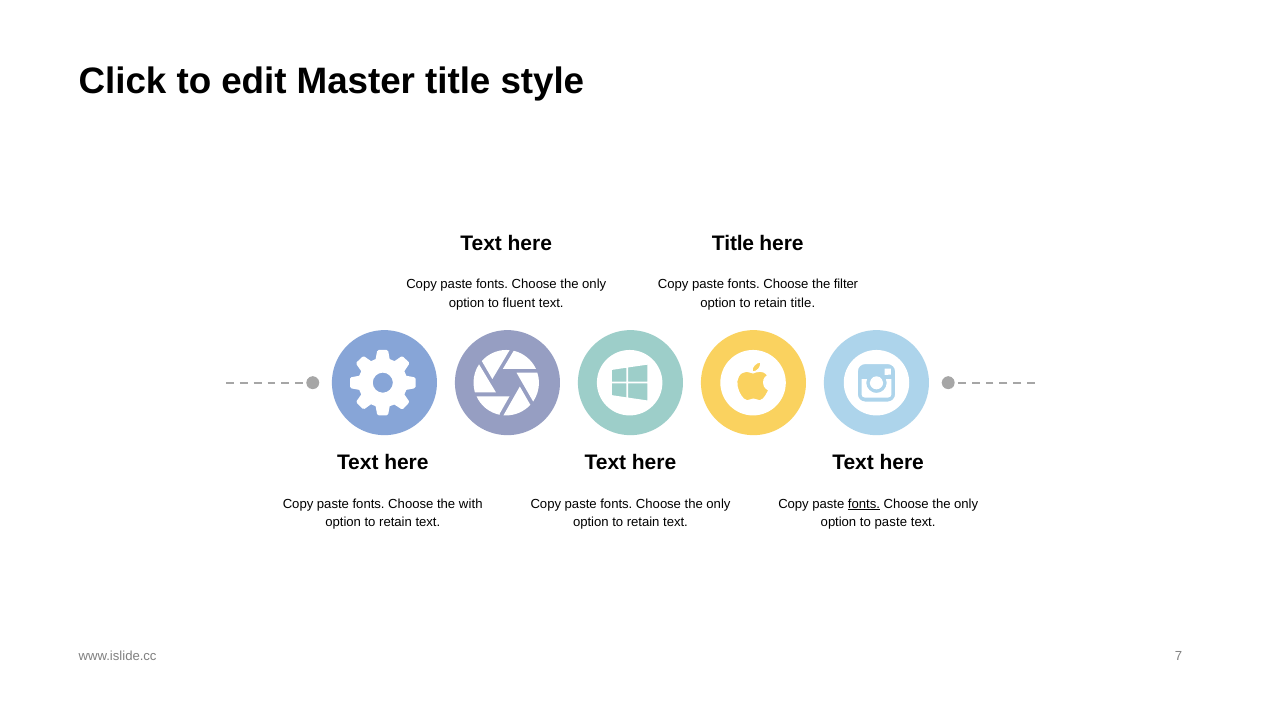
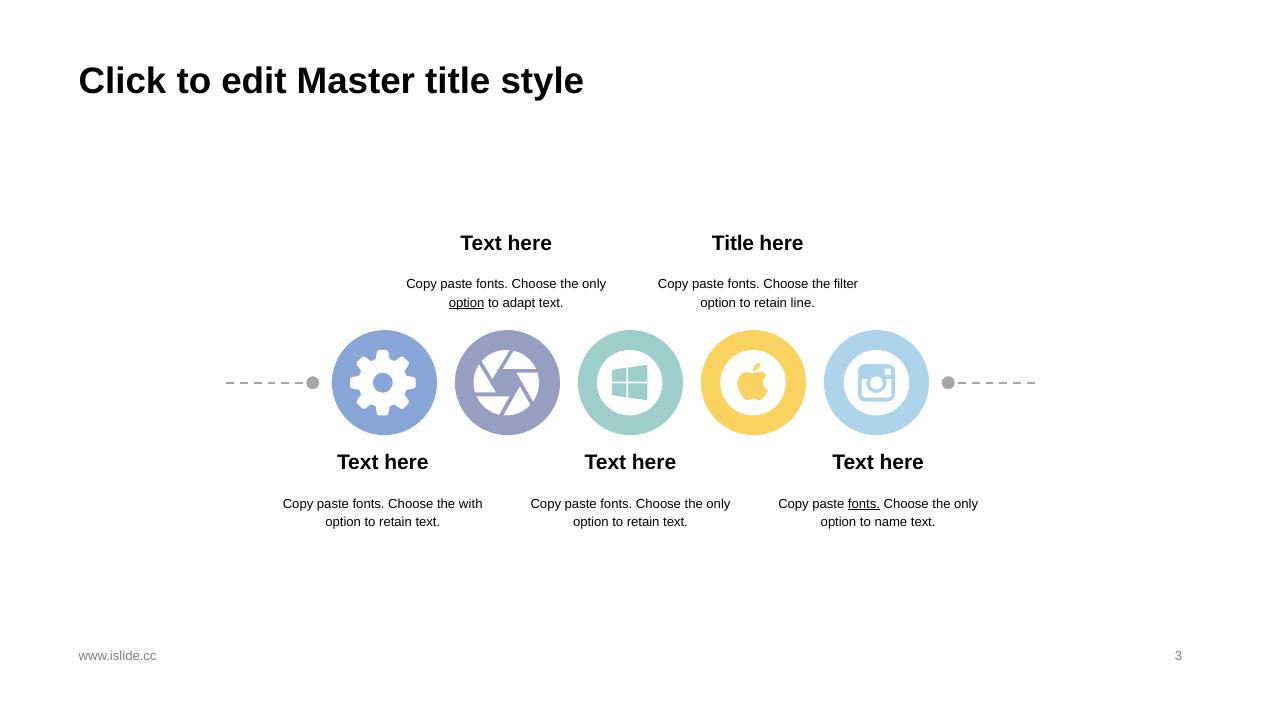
option at (467, 303) underline: none -> present
fluent: fluent -> adapt
retain title: title -> line
to paste: paste -> name
7: 7 -> 3
